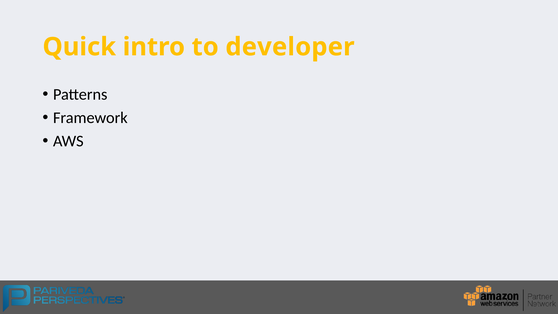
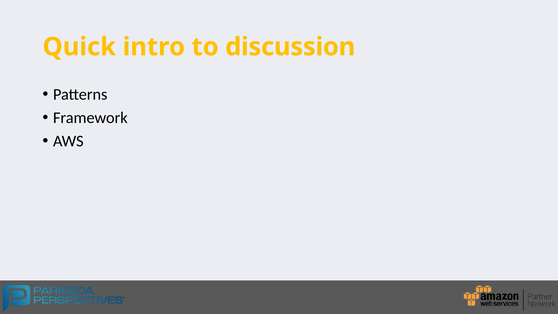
developer: developer -> discussion
